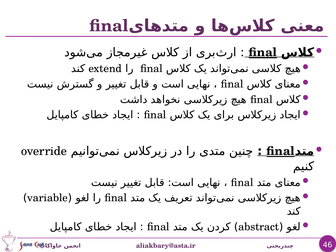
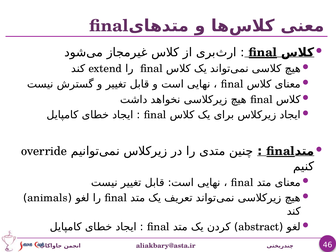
variable: variable -> animals
